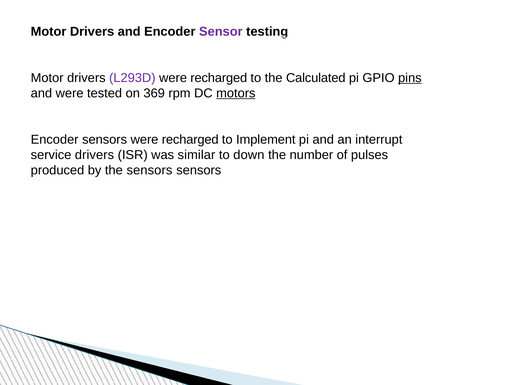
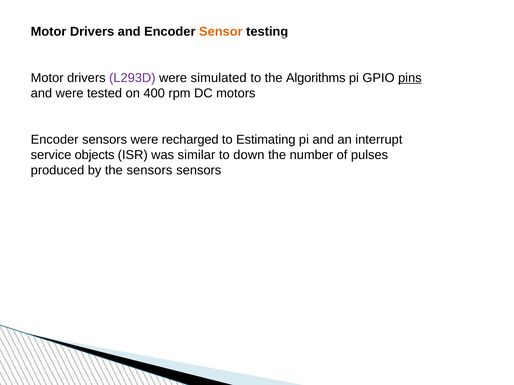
Sensor colour: purple -> orange
recharged at (219, 78): recharged -> simulated
Calculated: Calculated -> Algorithms
369: 369 -> 400
motors underline: present -> none
Implement: Implement -> Estimating
service drivers: drivers -> objects
